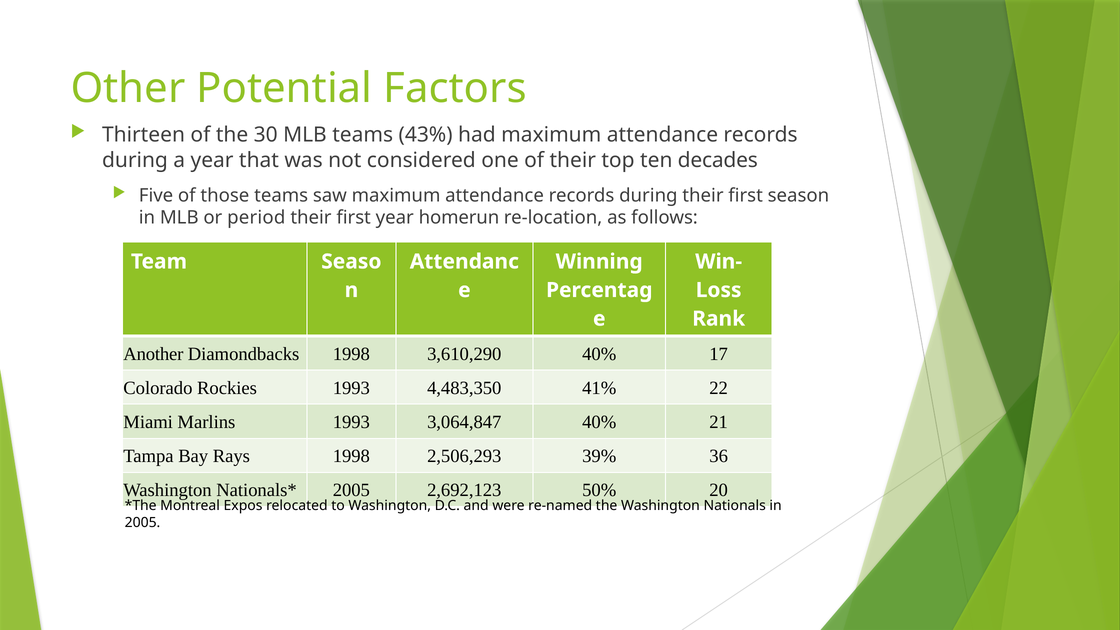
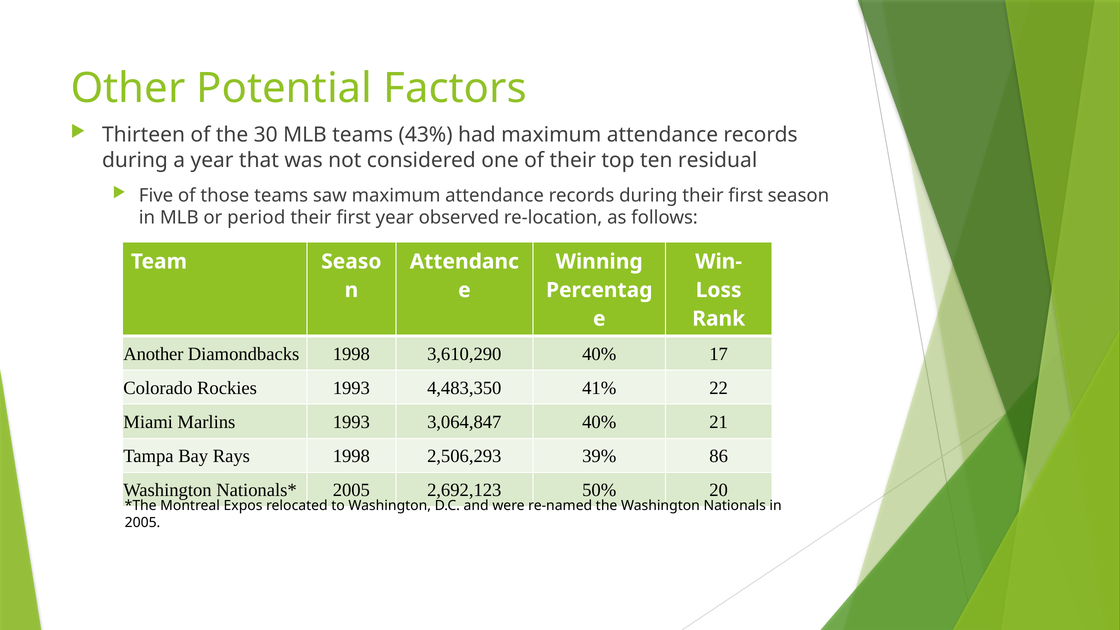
decades: decades -> residual
homerun: homerun -> observed
36: 36 -> 86
